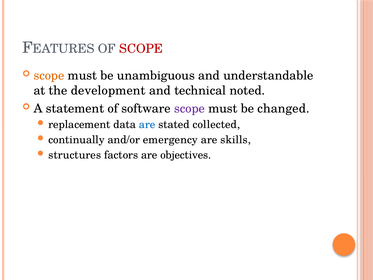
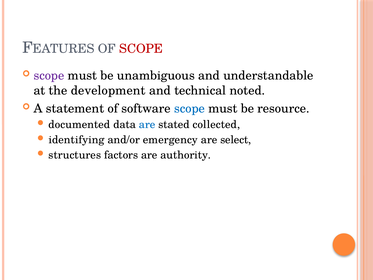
scope at (49, 75) colour: orange -> purple
scope at (189, 108) colour: purple -> blue
changed: changed -> resource
replacement: replacement -> documented
continually: continually -> identifying
skills: skills -> select
objectives: objectives -> authority
